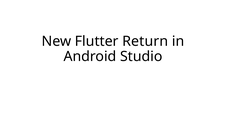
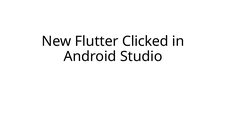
Return: Return -> Clicked
